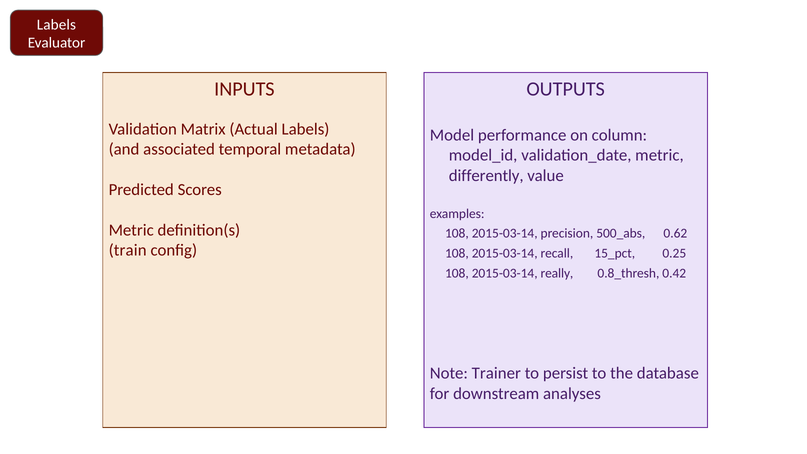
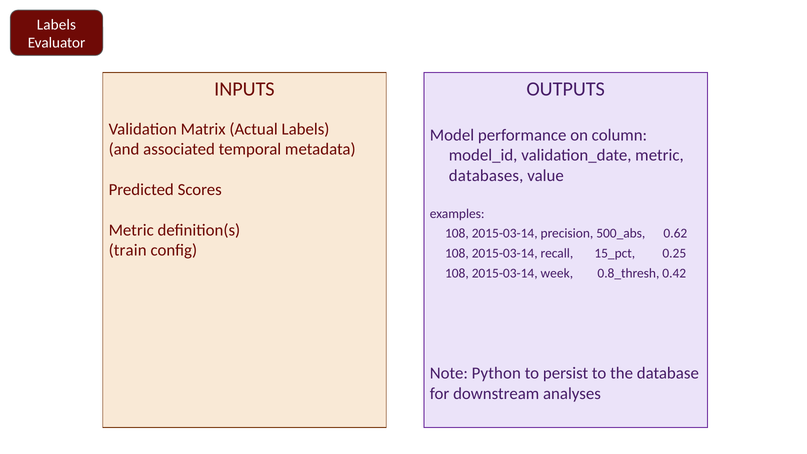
differently: differently -> databases
really: really -> week
Trainer: Trainer -> Python
